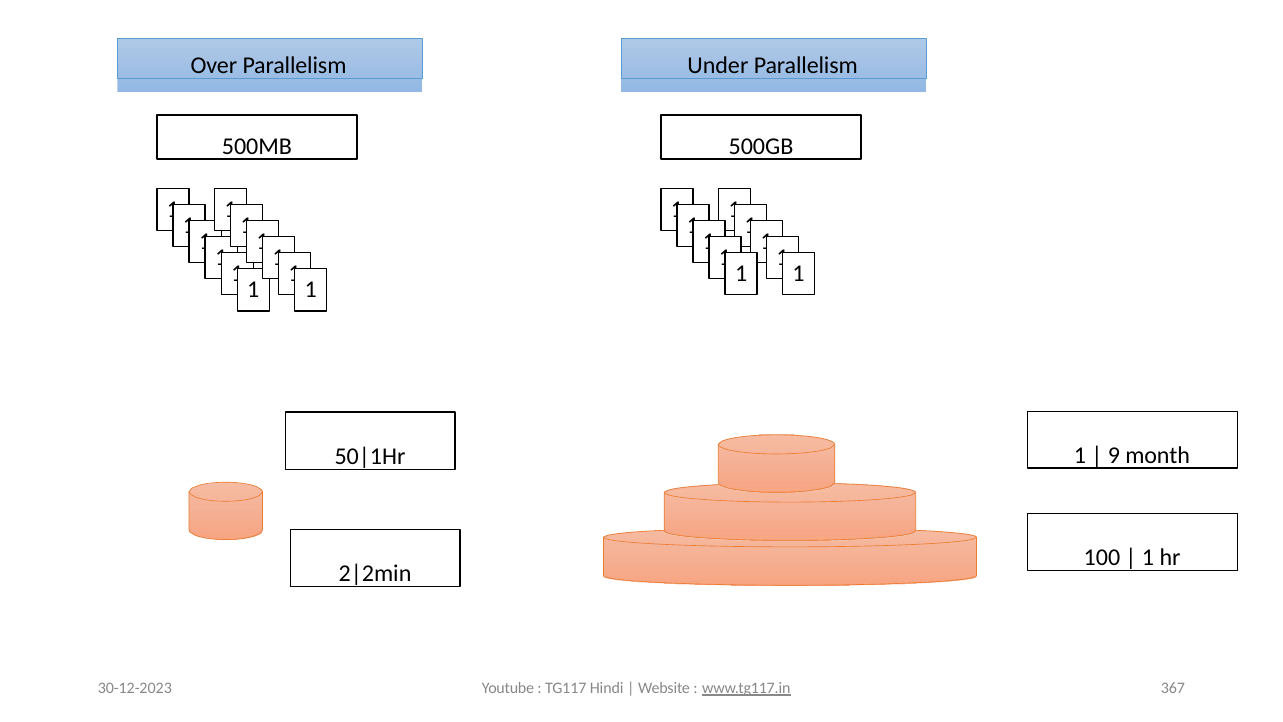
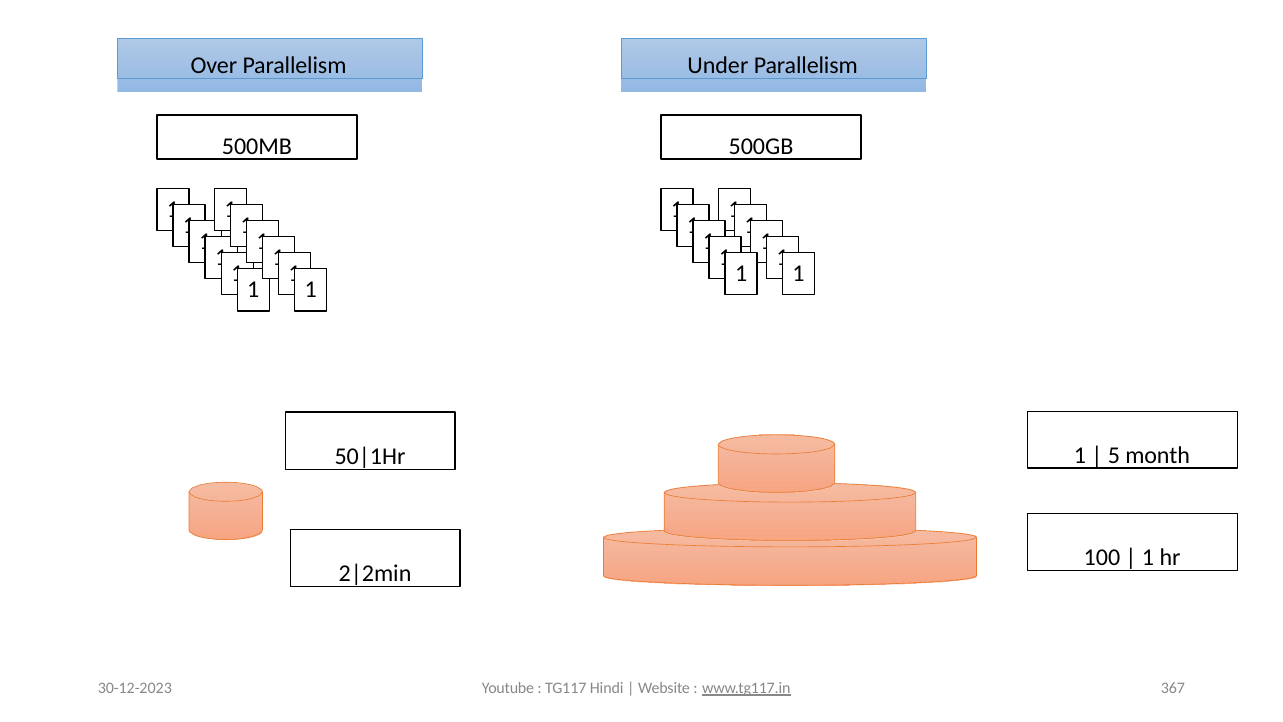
9: 9 -> 5
